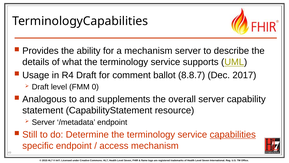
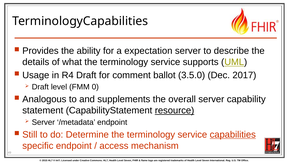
a mechanism: mechanism -> expectation
8.8.7: 8.8.7 -> 3.5.0
resource underline: none -> present
